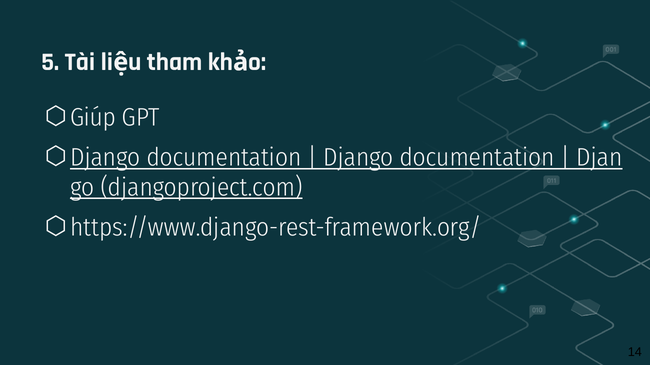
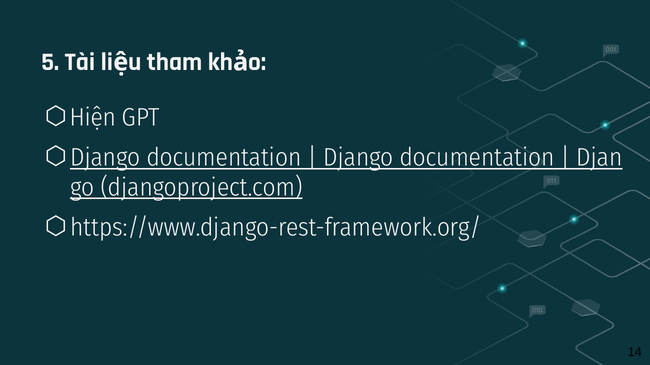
Giúp: Giúp -> Hiện
